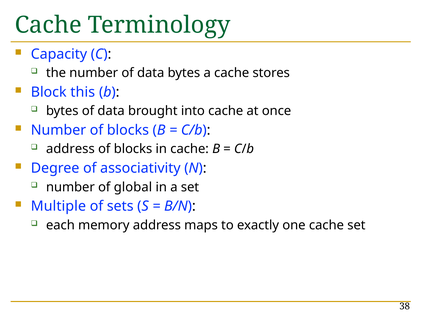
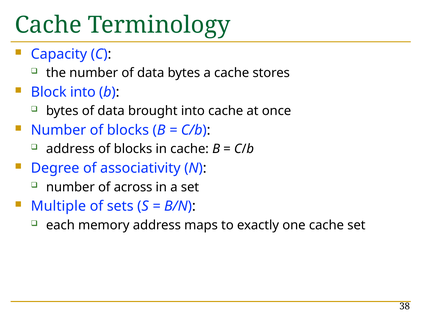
Block this: this -> into
global: global -> across
